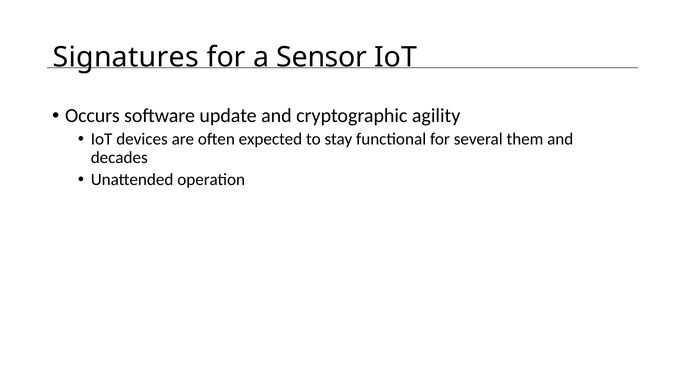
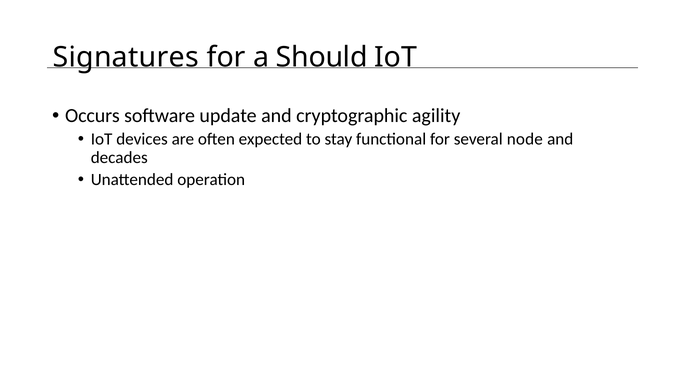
Sensor: Sensor -> Should
them: them -> node
